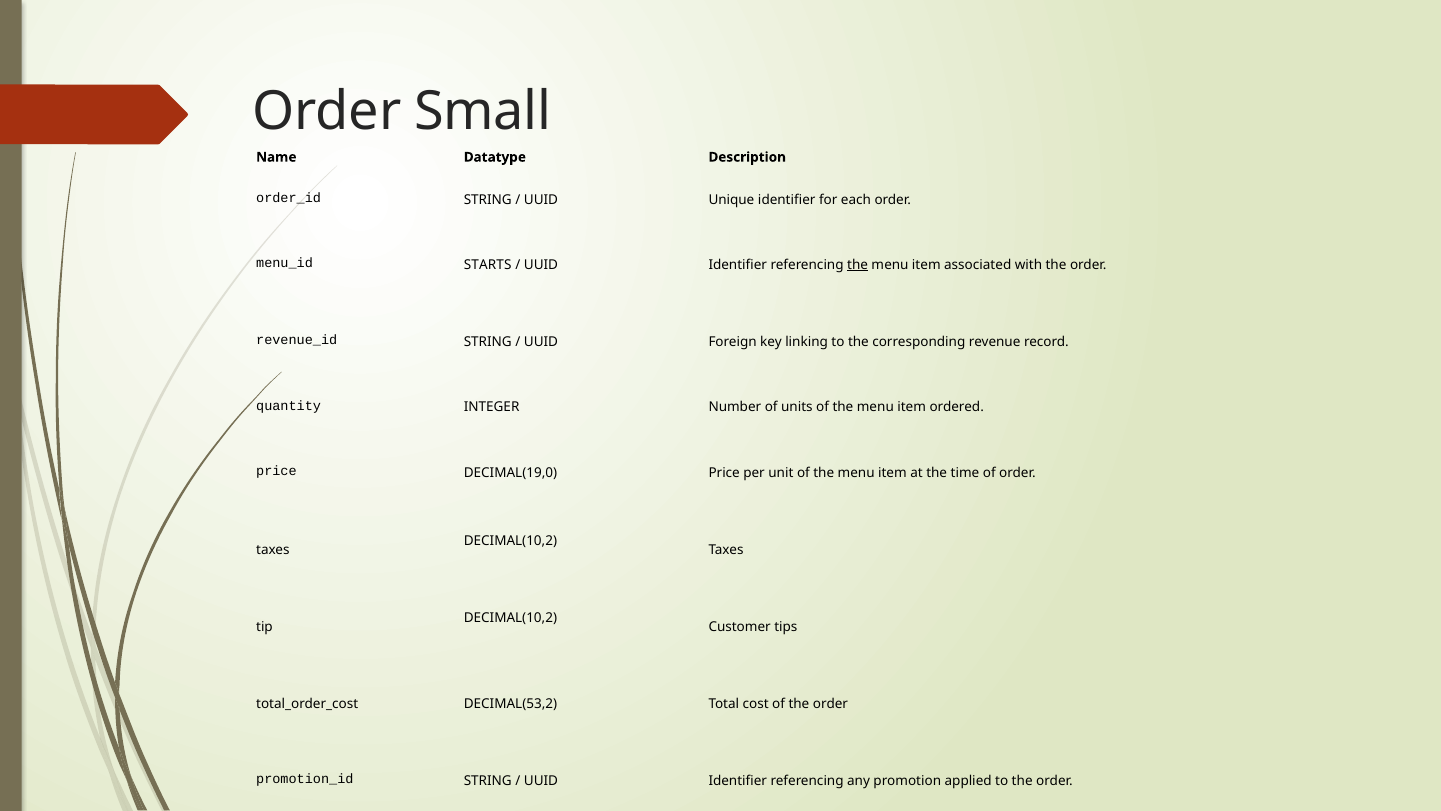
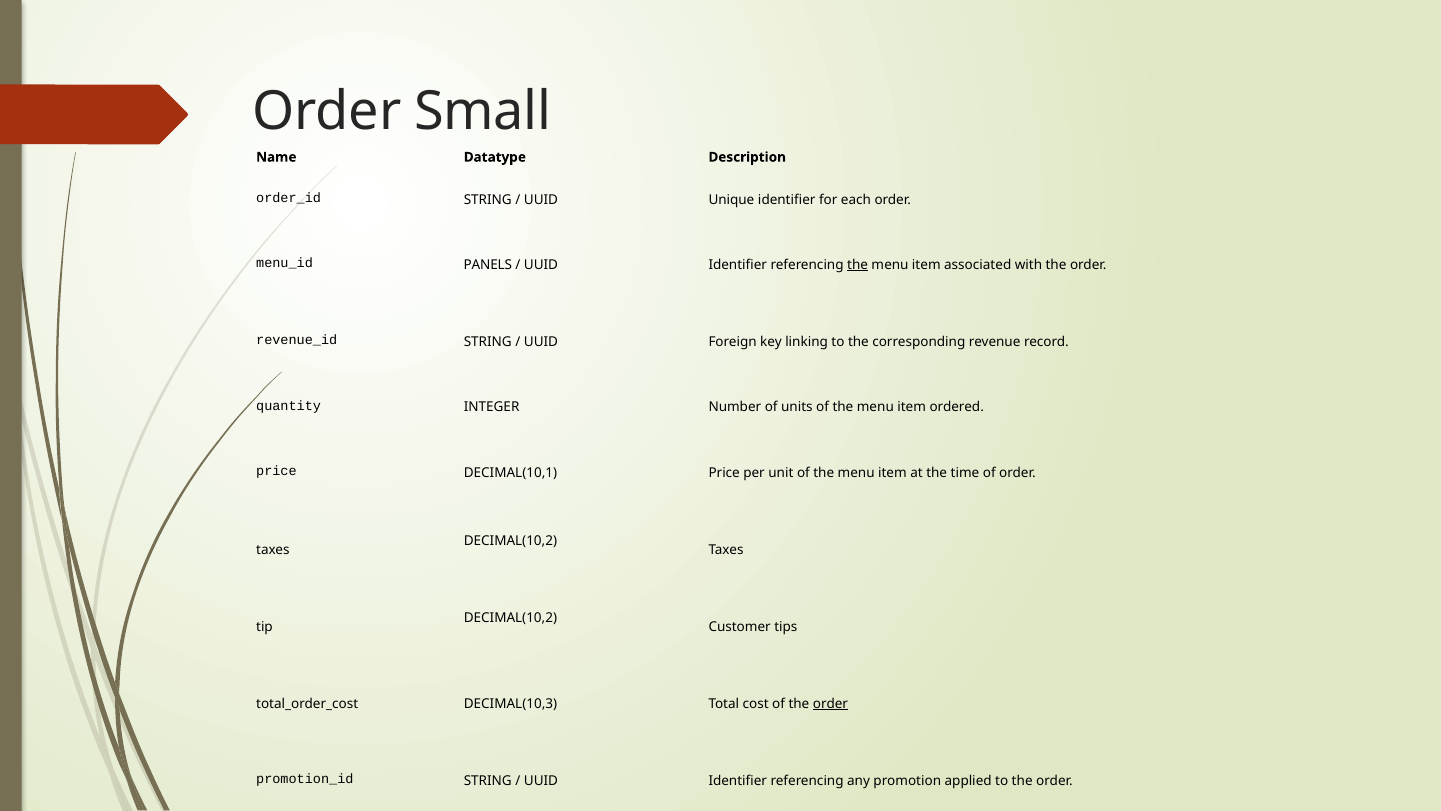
STARTS: STARTS -> PANELS
DECIMAL(19,0: DECIMAL(19,0 -> DECIMAL(10,1
DECIMAL(53,2: DECIMAL(53,2 -> DECIMAL(10,3
order at (830, 704) underline: none -> present
